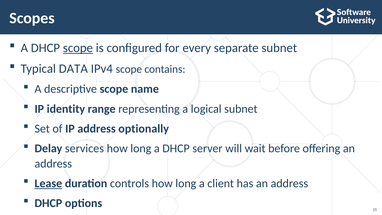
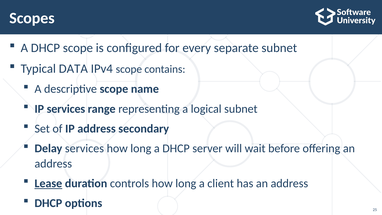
scope at (78, 48) underline: present -> none
IP identity: identity -> services
optionally: optionally -> secondary
